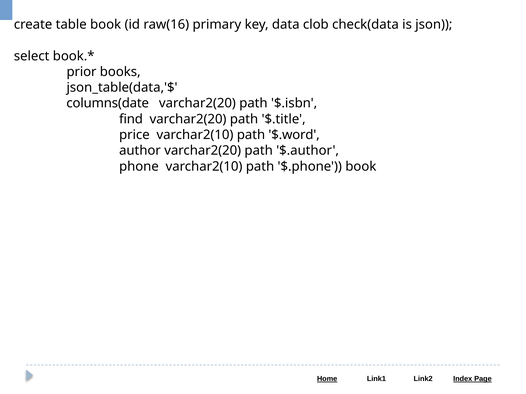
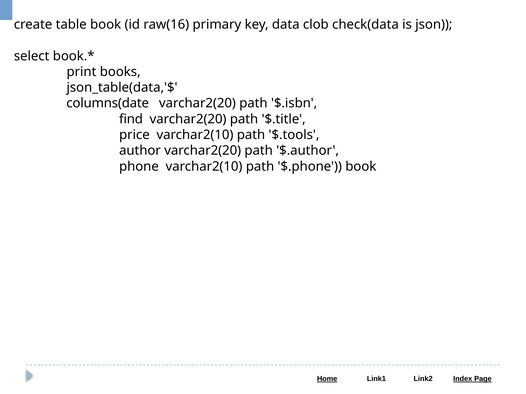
prior: prior -> print
$.word: $.word -> $.tools
